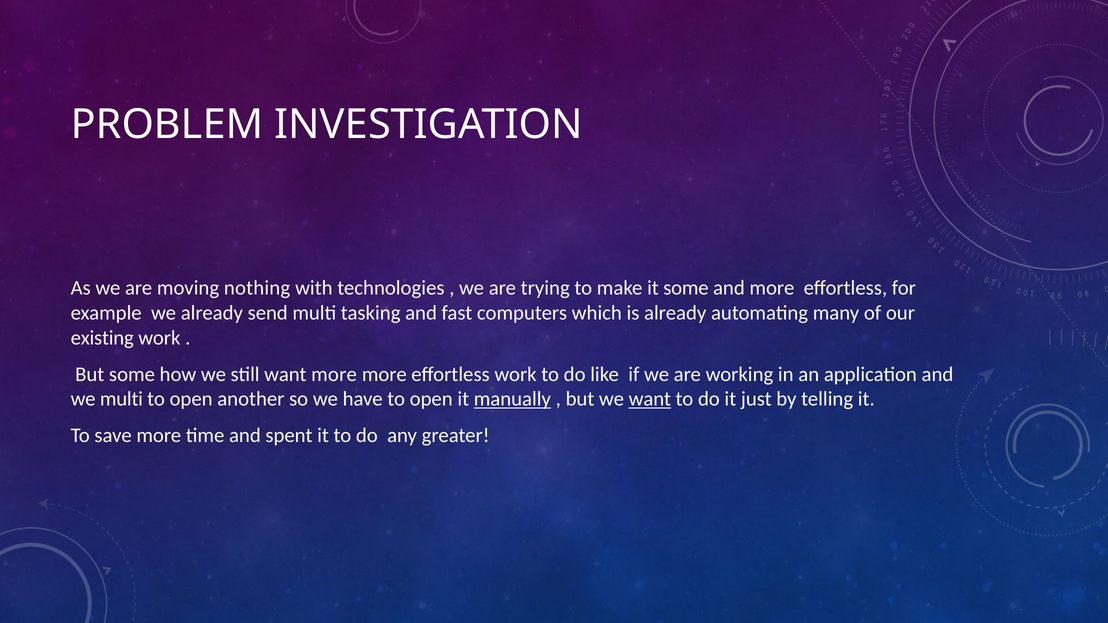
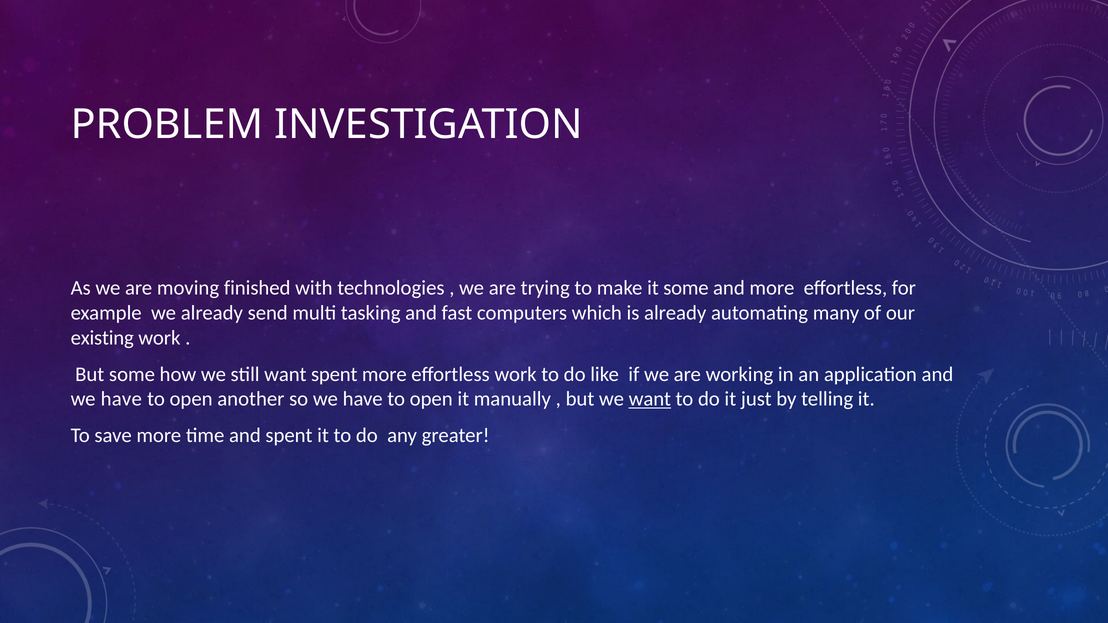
nothing: nothing -> finished
want more: more -> spent
multi at (121, 399): multi -> have
manually underline: present -> none
